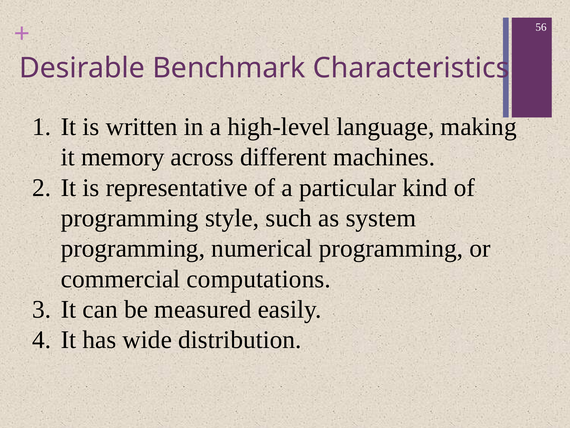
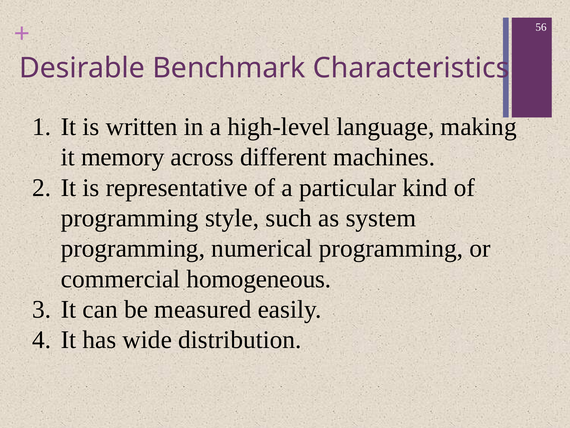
computations: computations -> homogeneous
